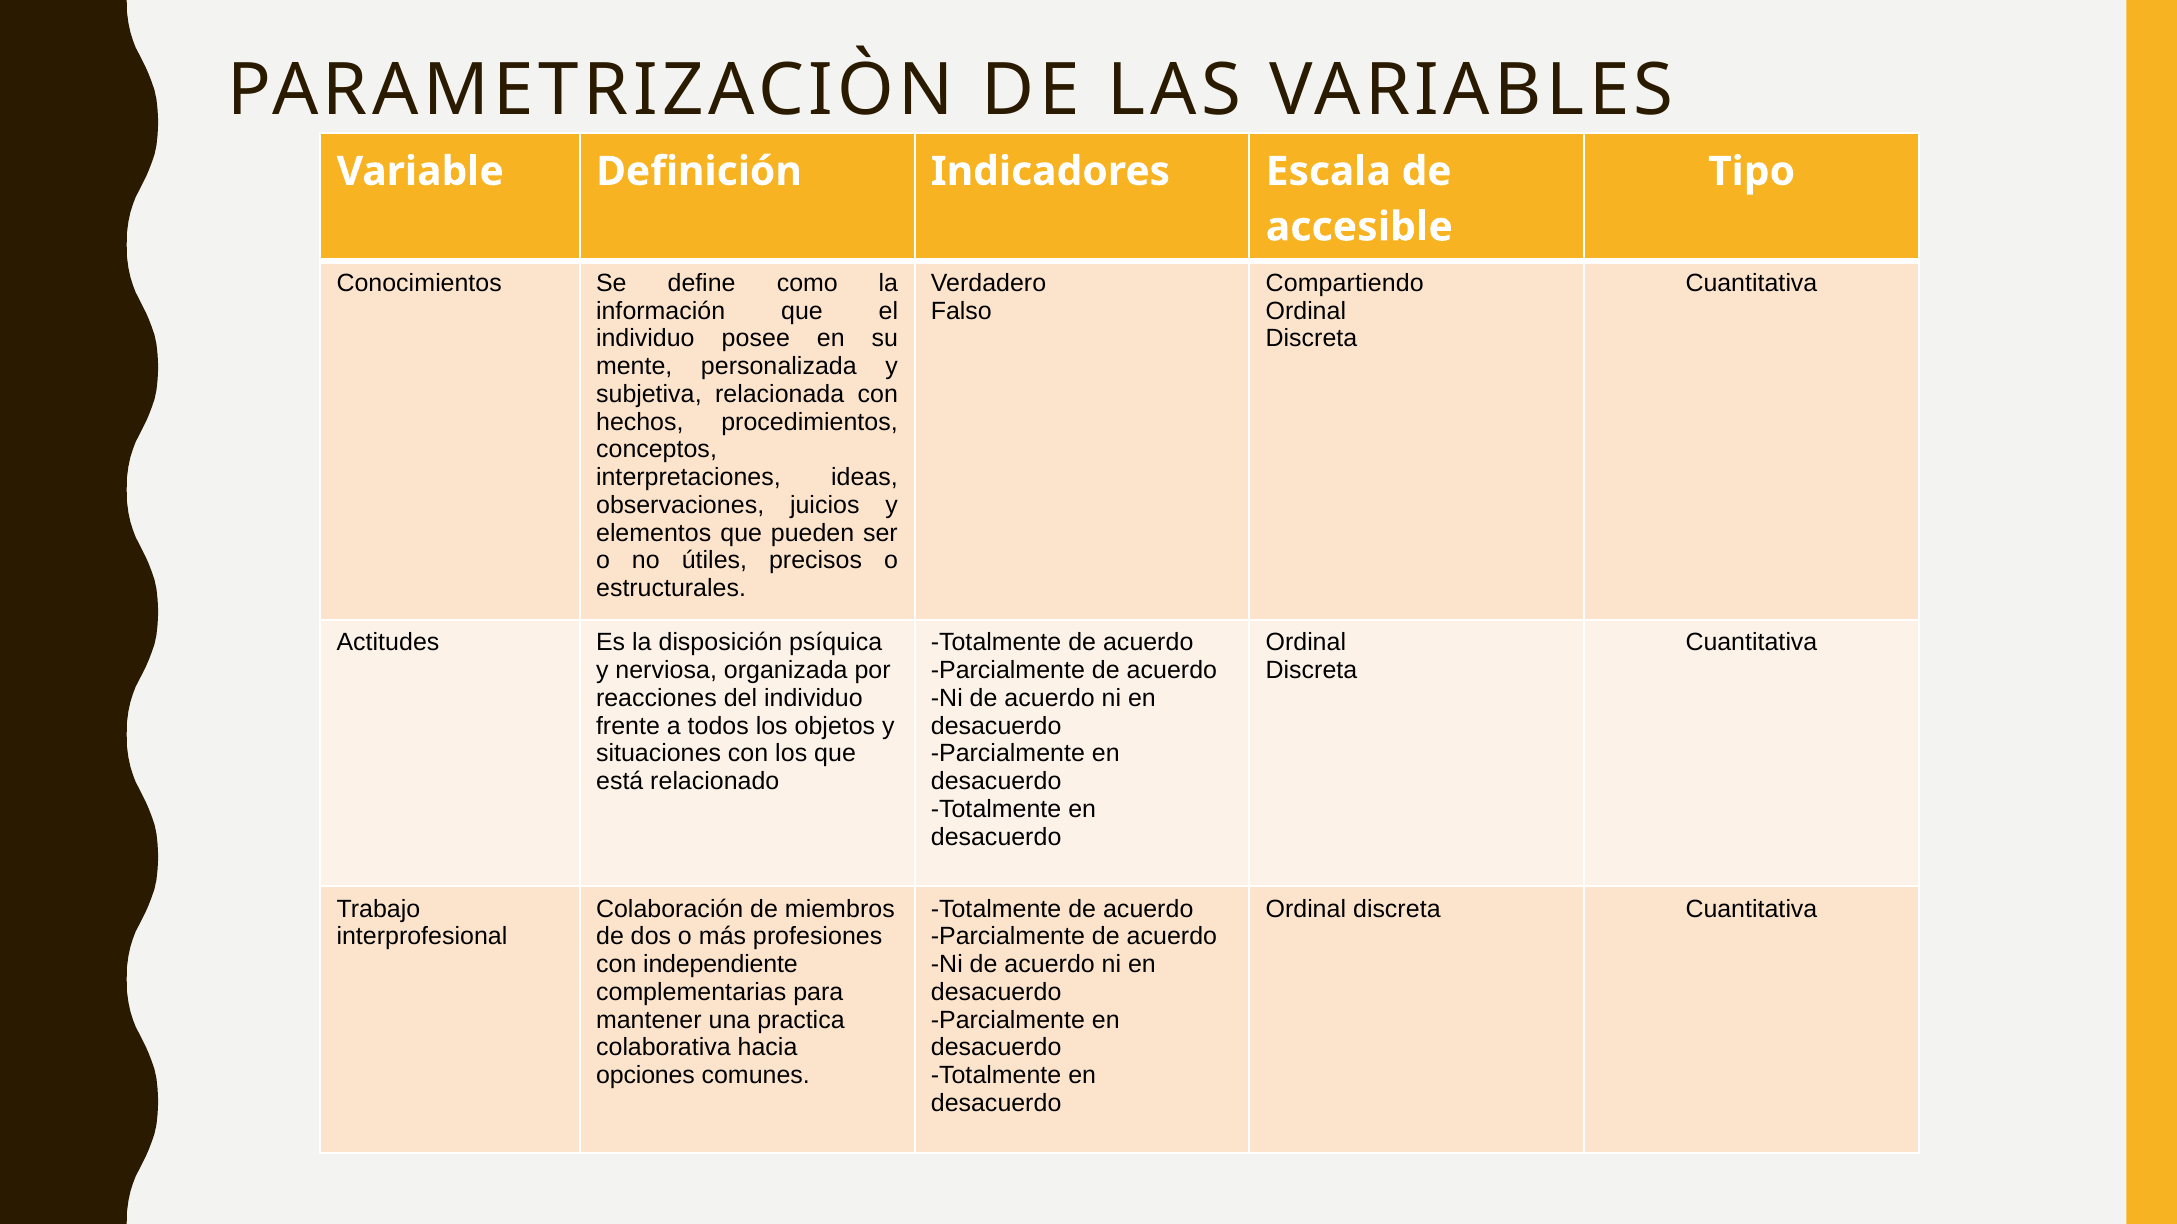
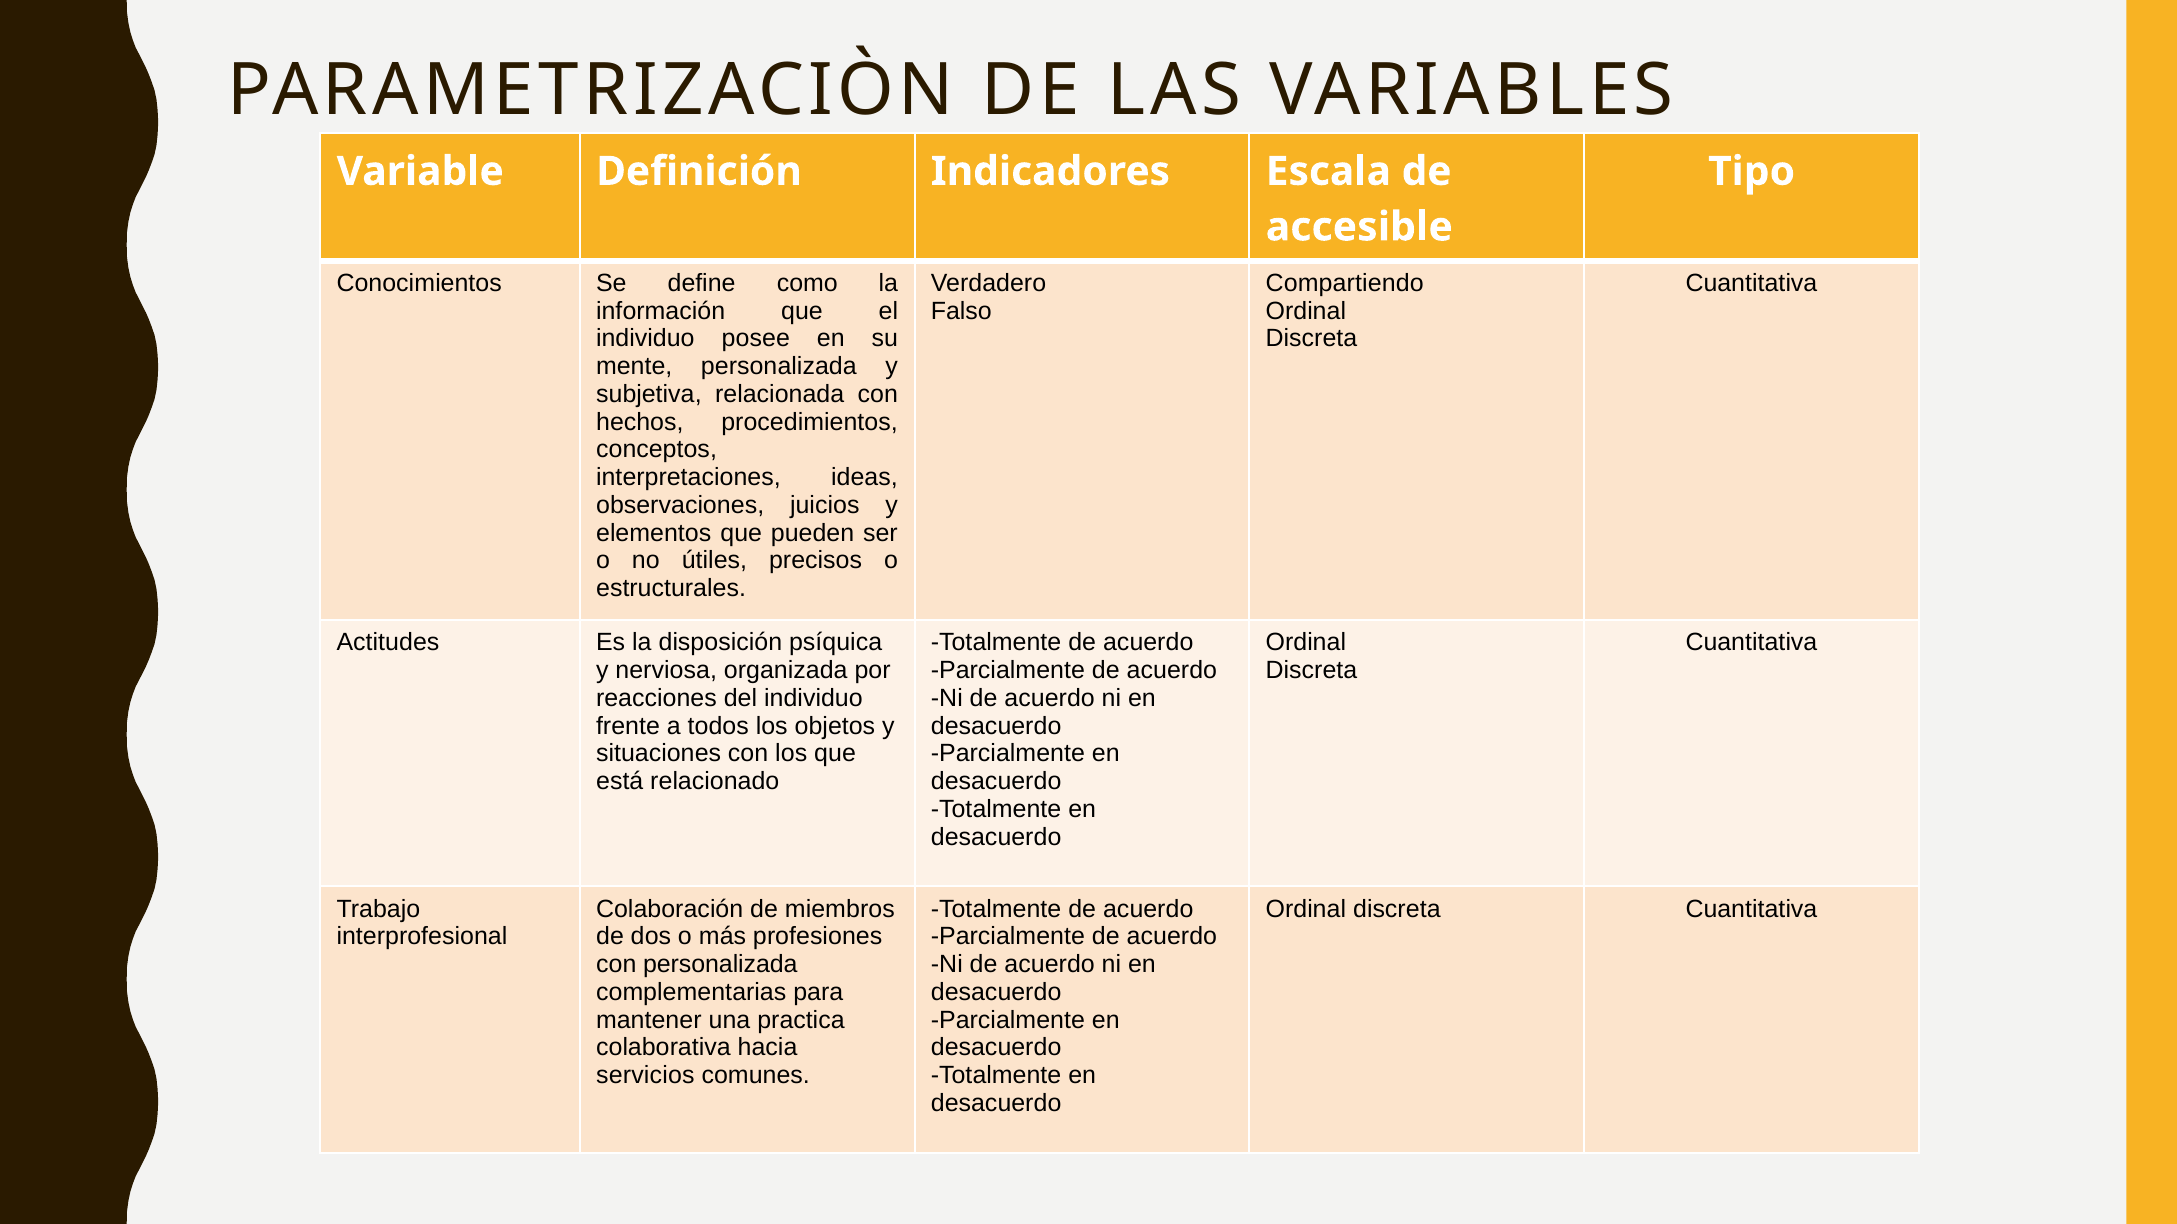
con independiente: independiente -> personalizada
opciones: opciones -> servicios
